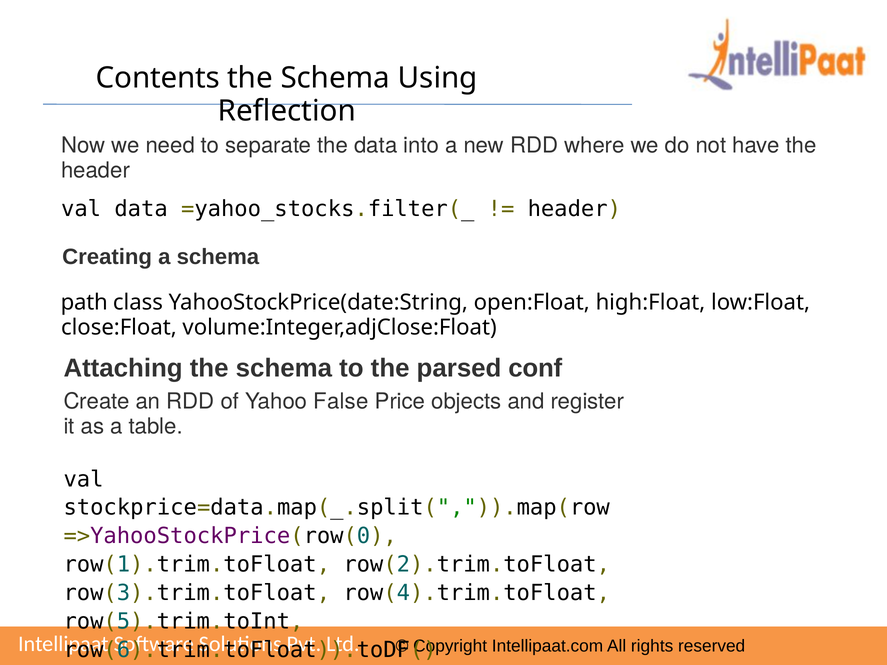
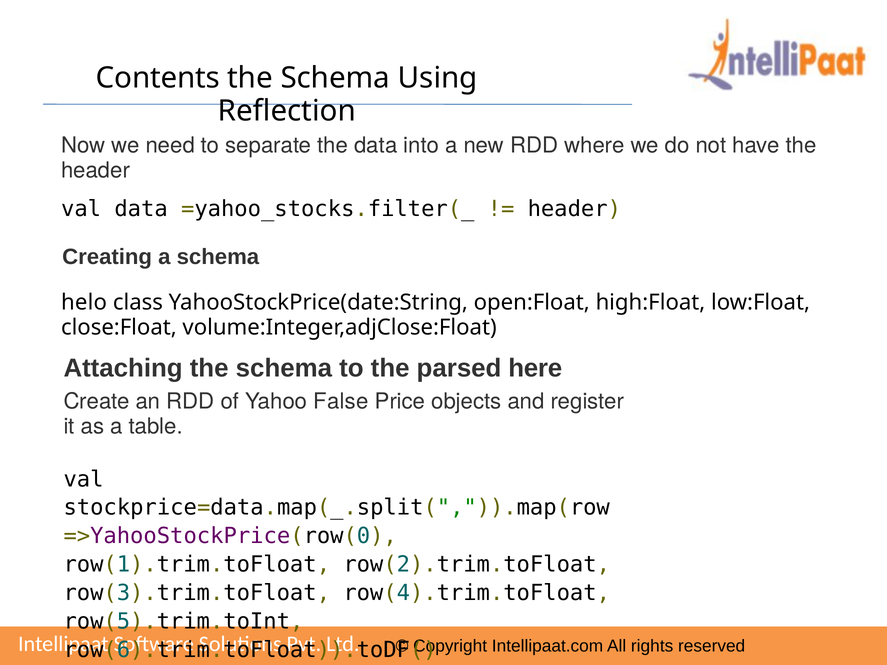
path: path -> helo
conf: conf -> here
